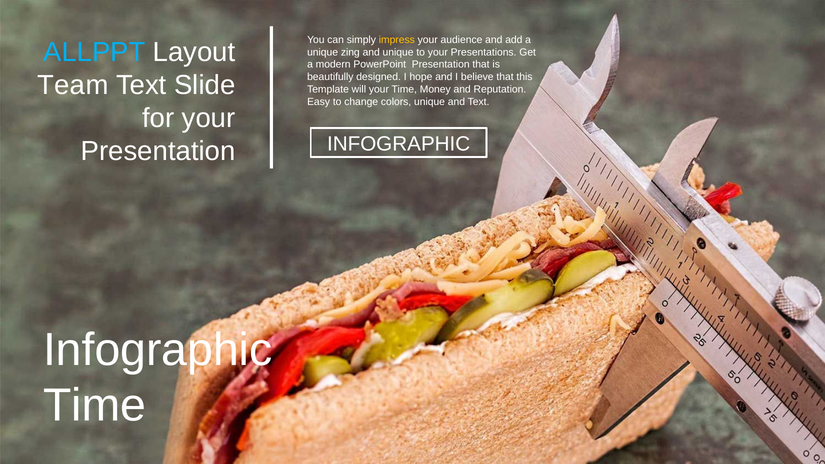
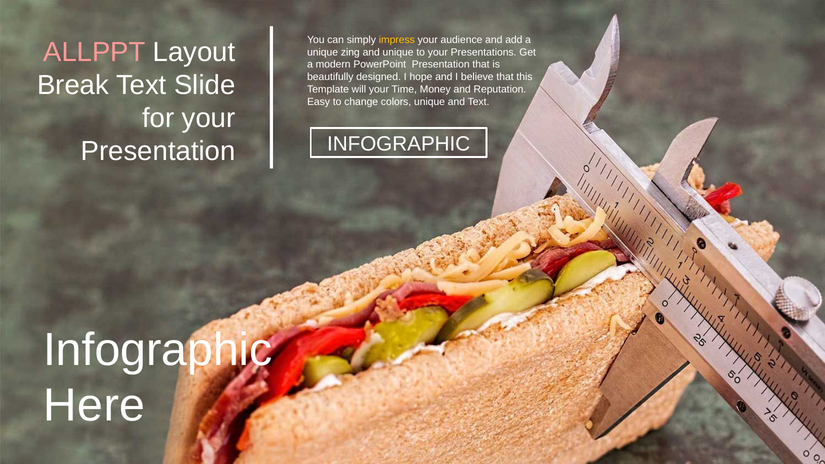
ALLPPT colour: light blue -> pink
Team: Team -> Break
Time at (95, 405): Time -> Here
